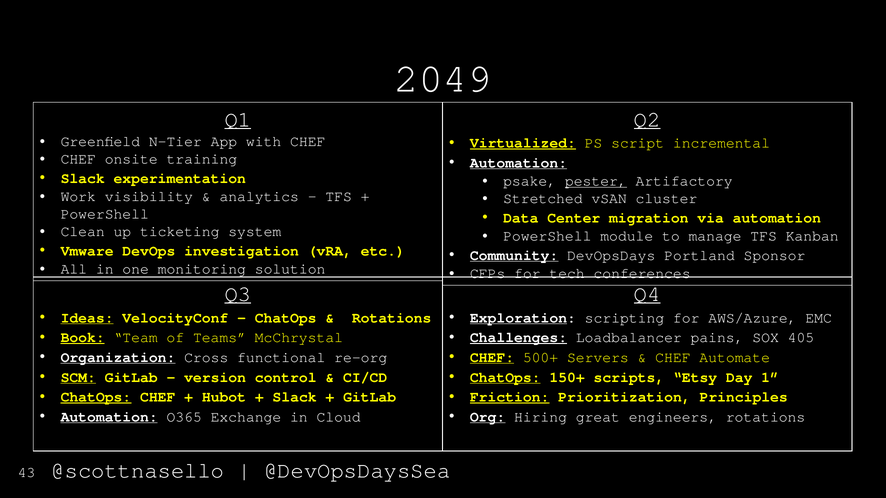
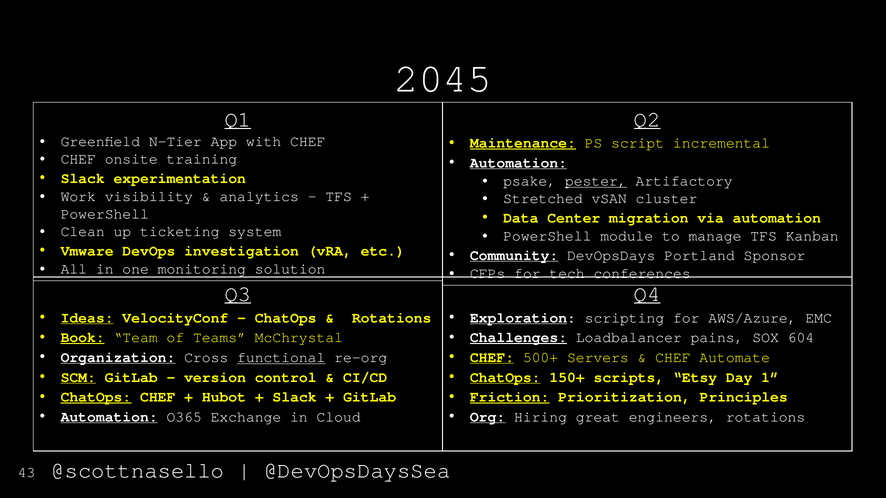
2049: 2049 -> 2045
Virtualized: Virtualized -> Maintenance
405: 405 -> 604
functional underline: none -> present
